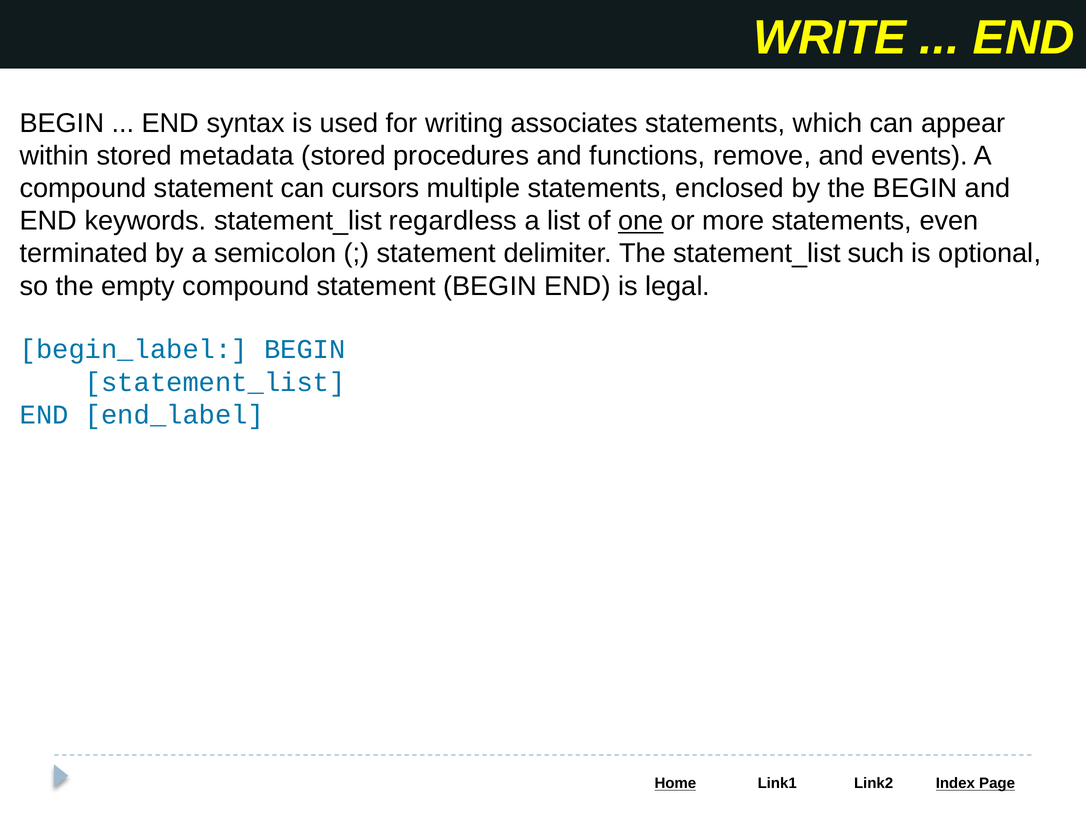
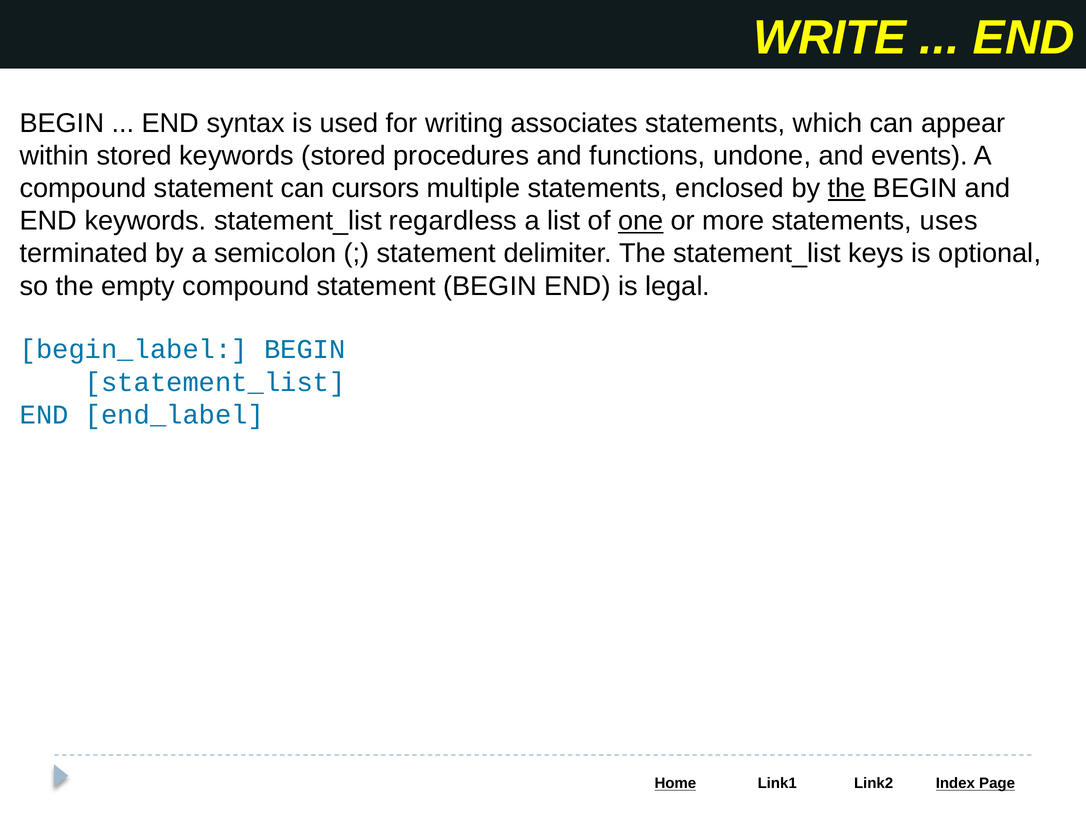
stored metadata: metadata -> keywords
remove: remove -> undone
the at (847, 188) underline: none -> present
even: even -> uses
such: such -> keys
